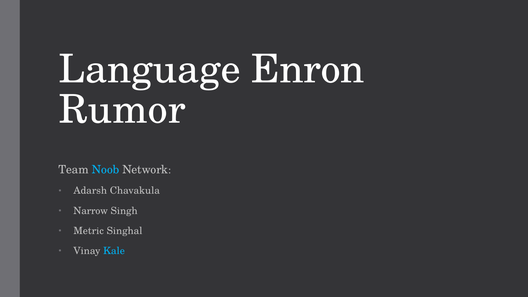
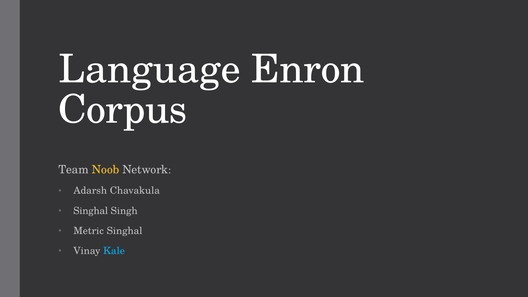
Rumor: Rumor -> Corpus
Noob colour: light blue -> yellow
Narrow at (91, 211): Narrow -> Singhal
